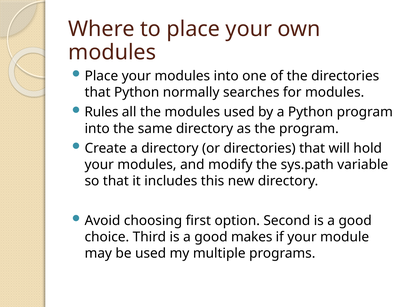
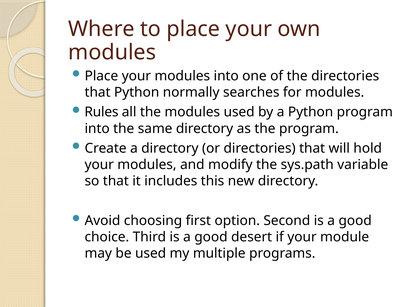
makes: makes -> desert
